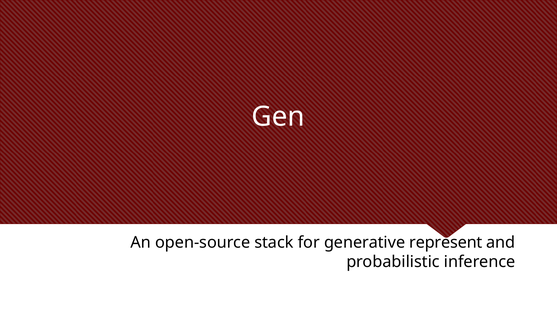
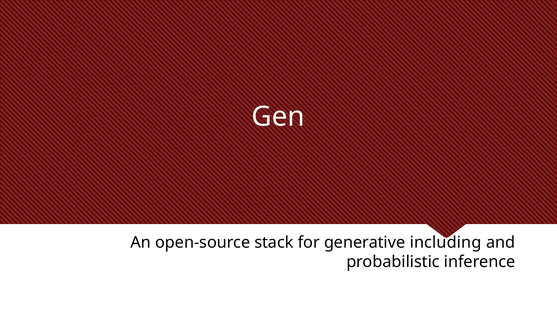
represent: represent -> including
